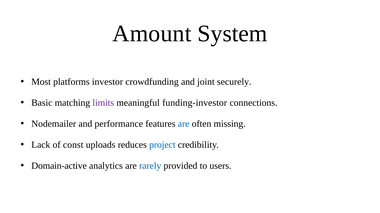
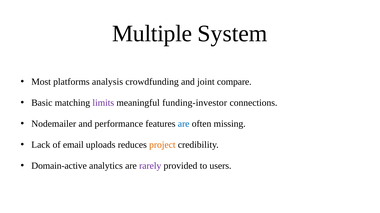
Amount: Amount -> Multiple
investor: investor -> analysis
securely: securely -> compare
const: const -> email
project colour: blue -> orange
rarely colour: blue -> purple
